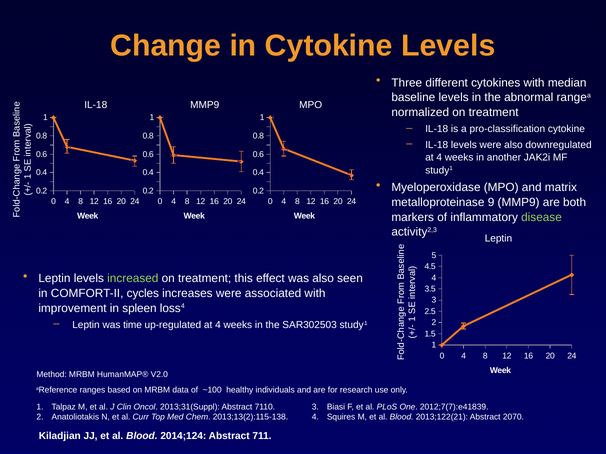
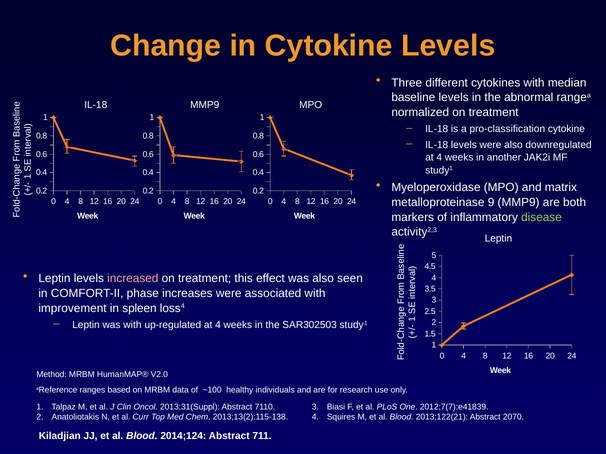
increased colour: light green -> pink
cycles: cycles -> phase
was time: time -> with
